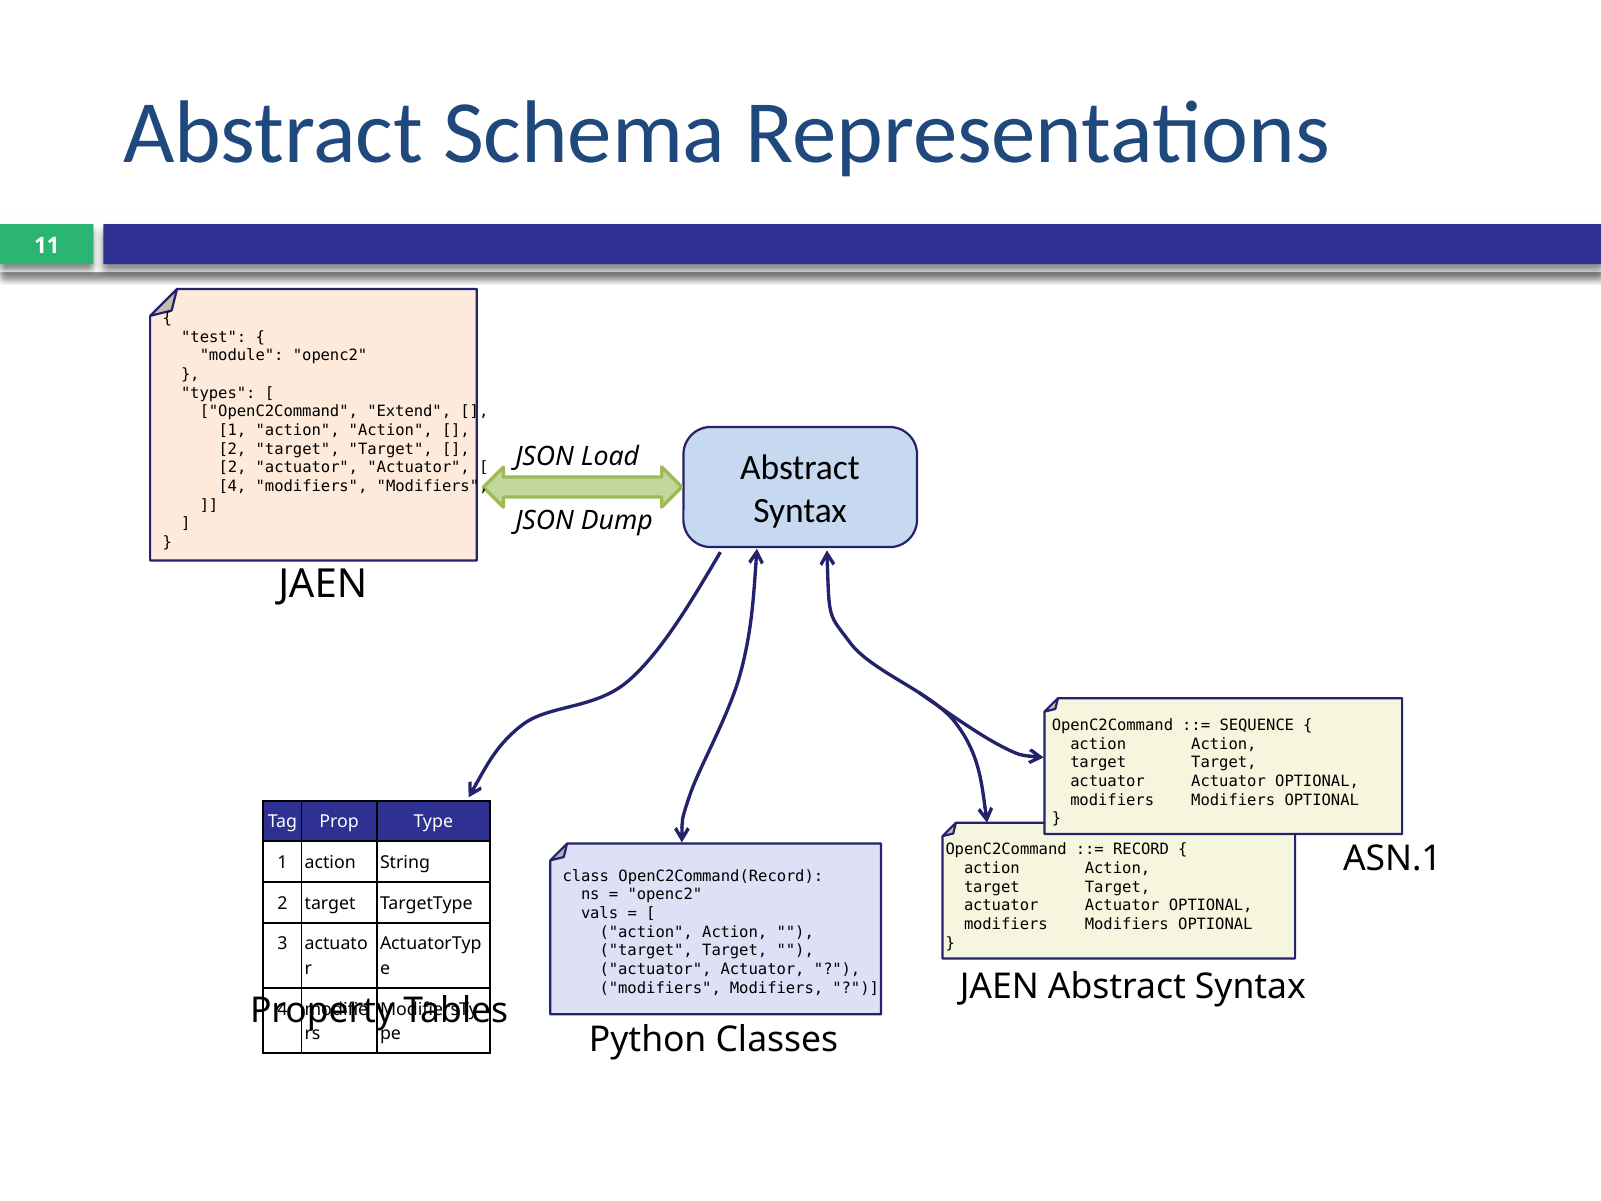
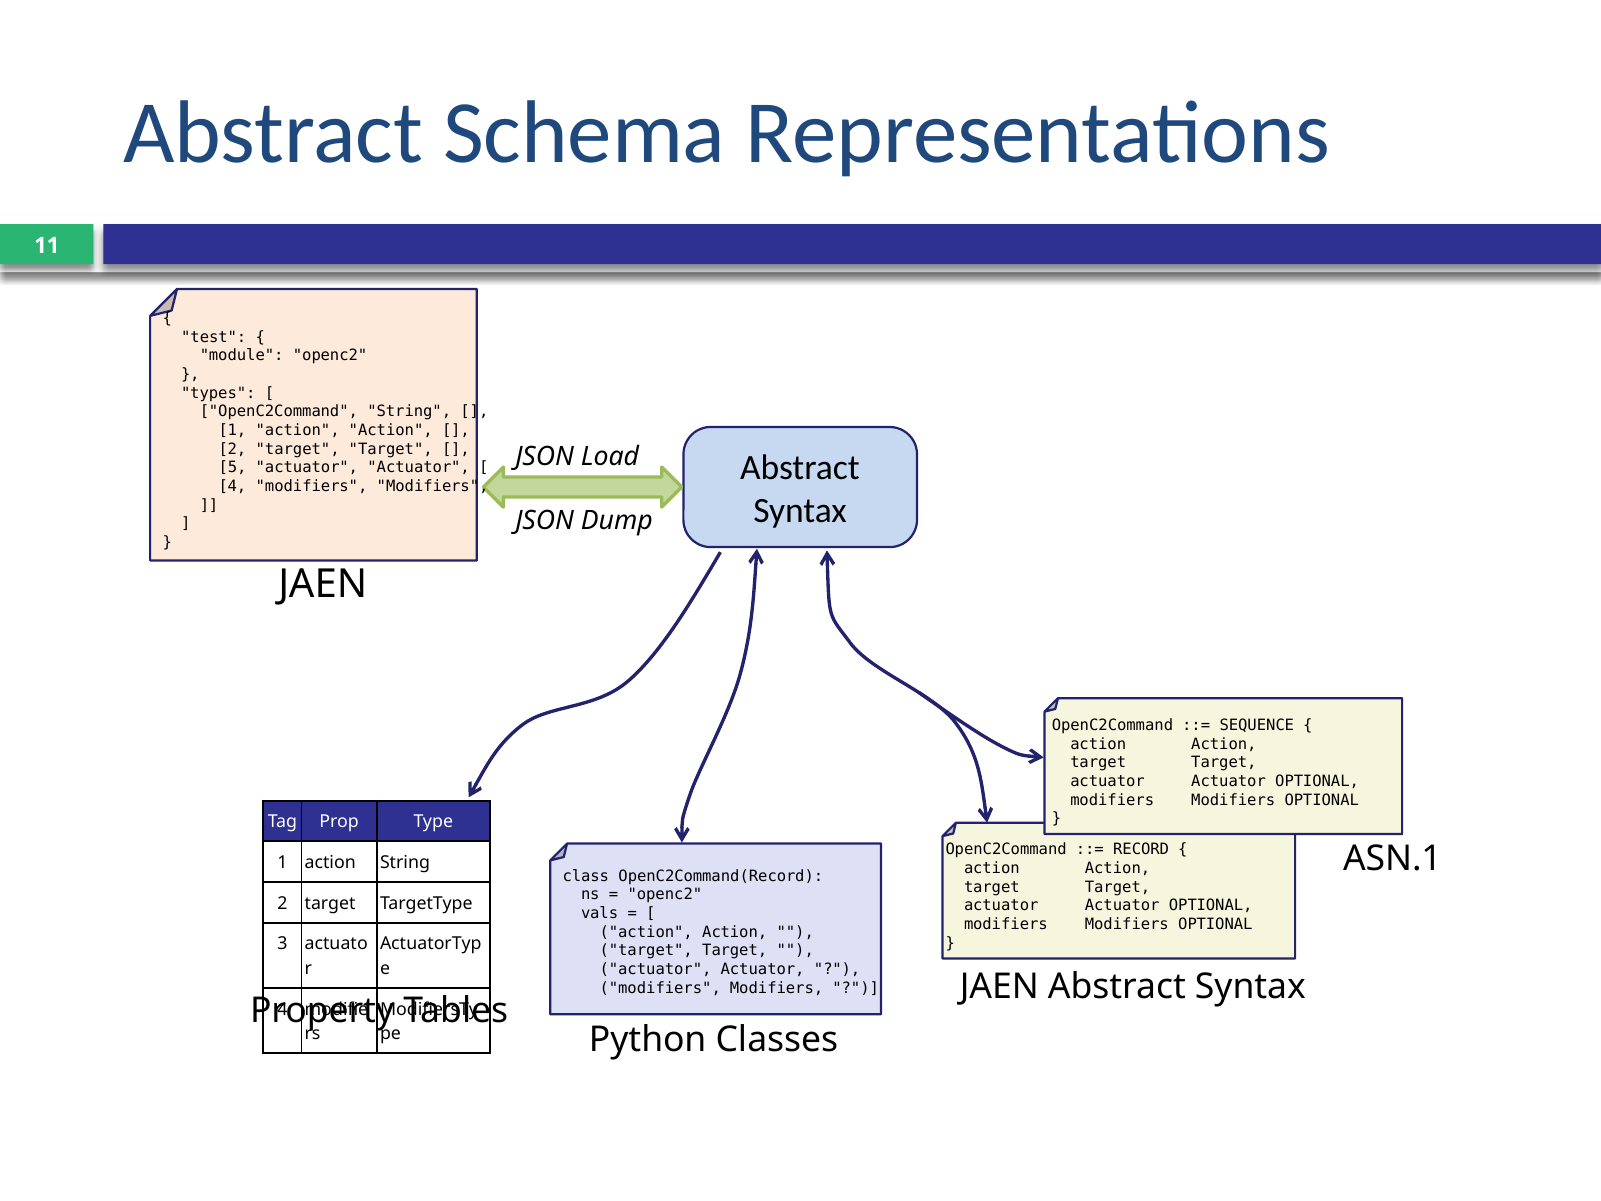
OpenC2Command Extend: Extend -> String
2 at (232, 468): 2 -> 5
